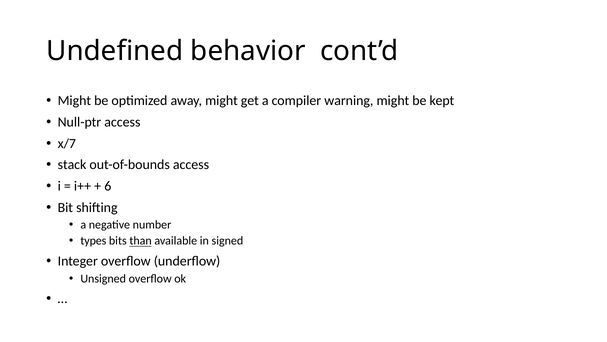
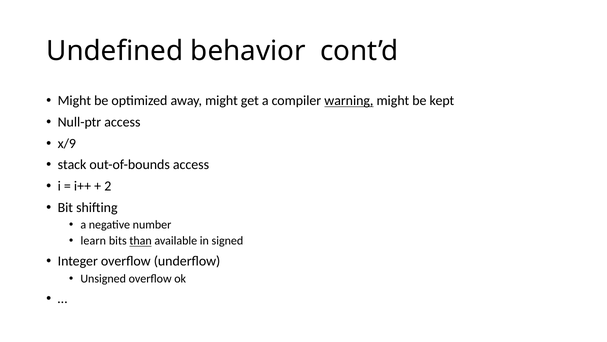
warning underline: none -> present
x/7: x/7 -> x/9
6: 6 -> 2
types: types -> learn
